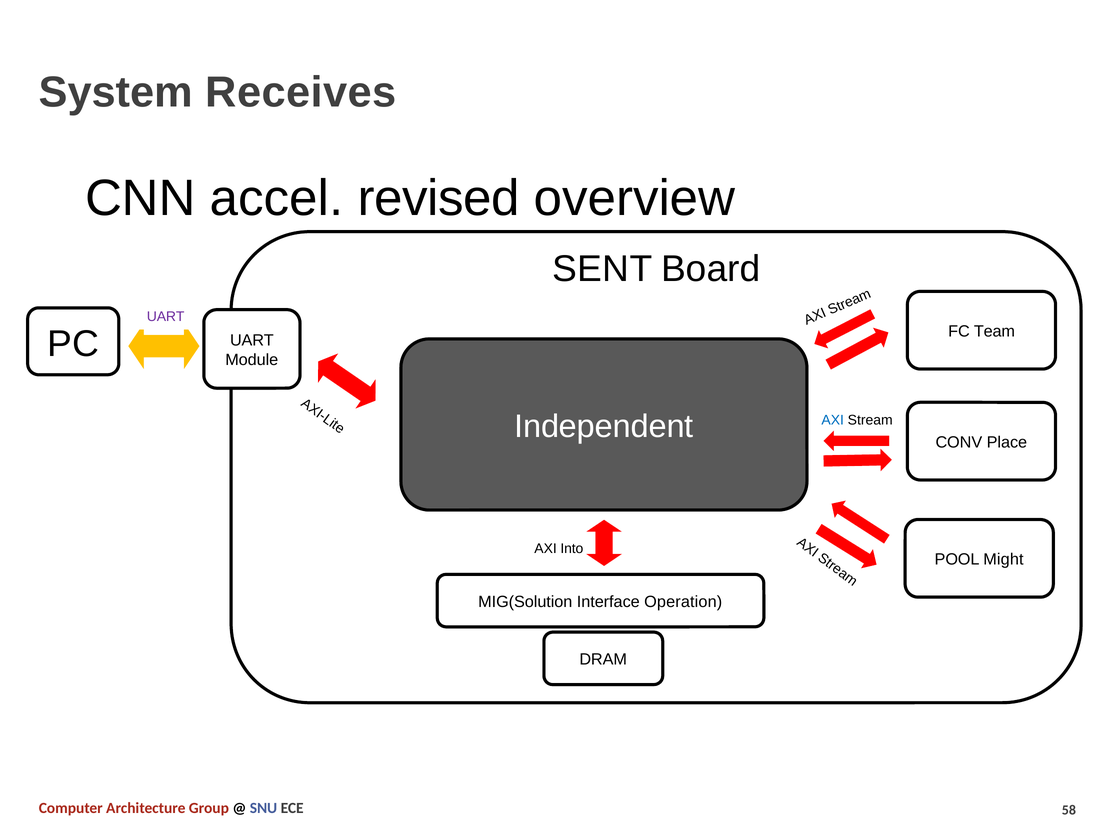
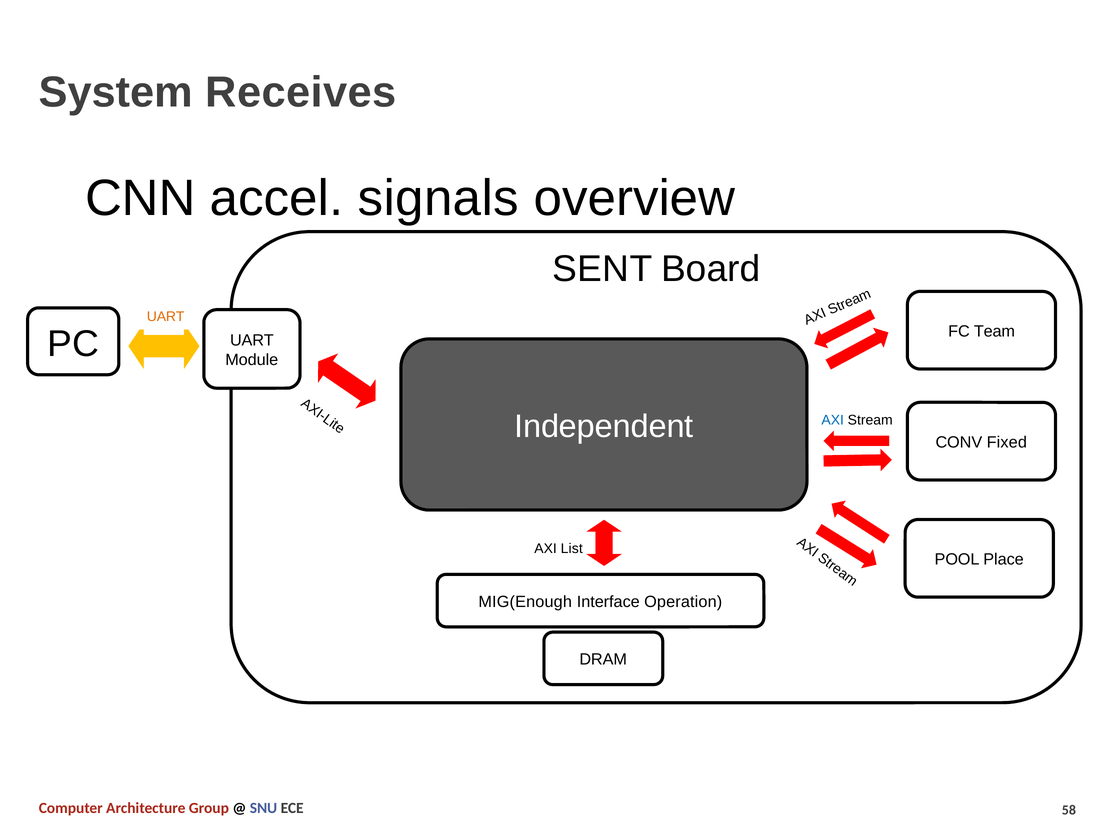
revised: revised -> signals
UART at (166, 317) colour: purple -> orange
Place: Place -> Fixed
Into: Into -> List
Might: Might -> Place
MIG(Solution: MIG(Solution -> MIG(Enough
